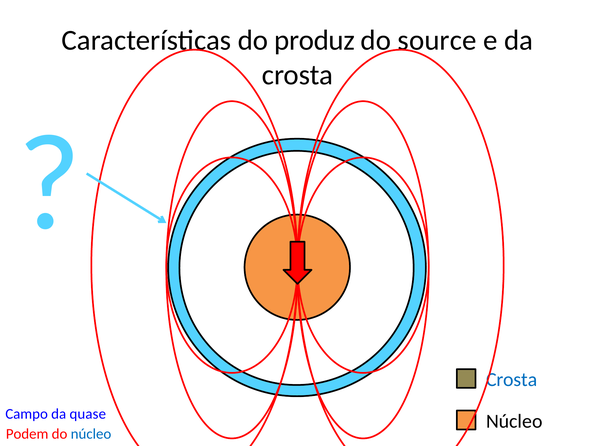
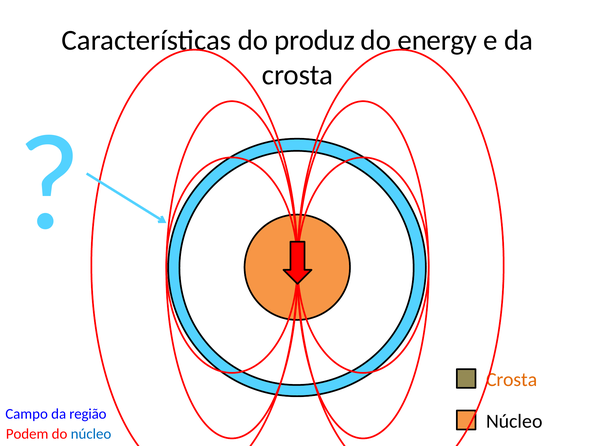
source: source -> energy
Crosta at (512, 380) colour: blue -> orange
quase: quase -> região
